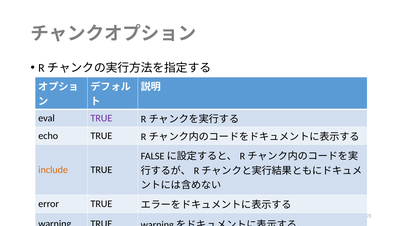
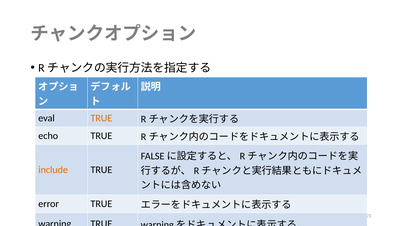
TRUE at (101, 118) colour: purple -> orange
